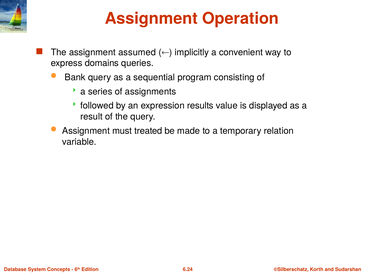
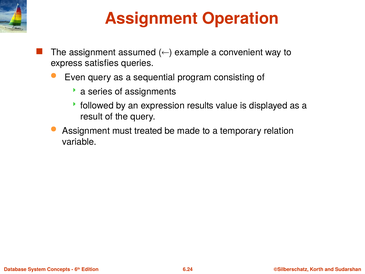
implicitly: implicitly -> example
domains: domains -> satisfies
Bank: Bank -> Even
